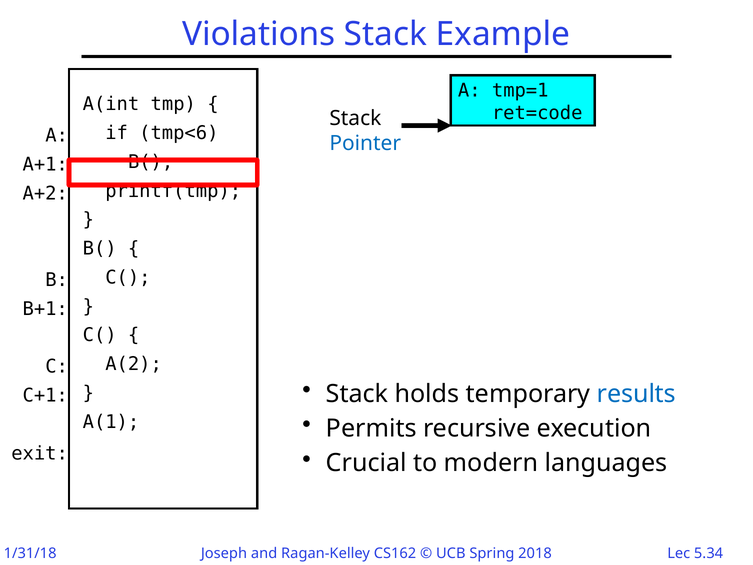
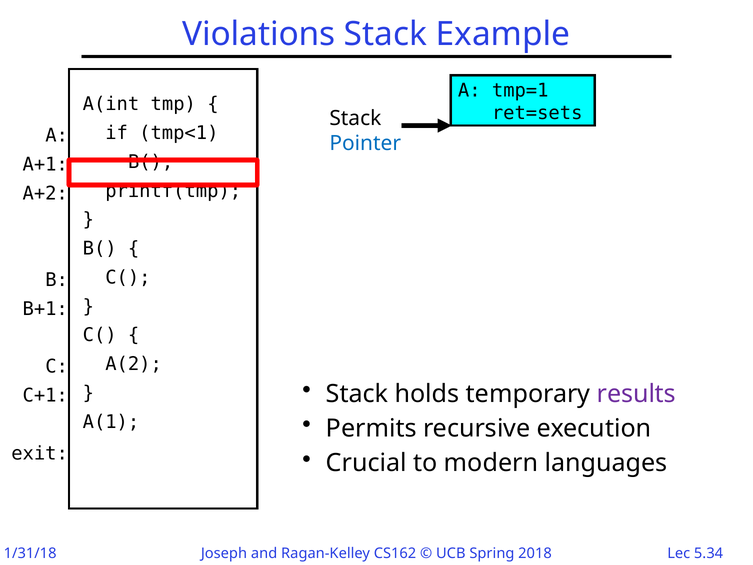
ret=code: ret=code -> ret=sets
tmp<6: tmp<6 -> tmp<1
results colour: blue -> purple
